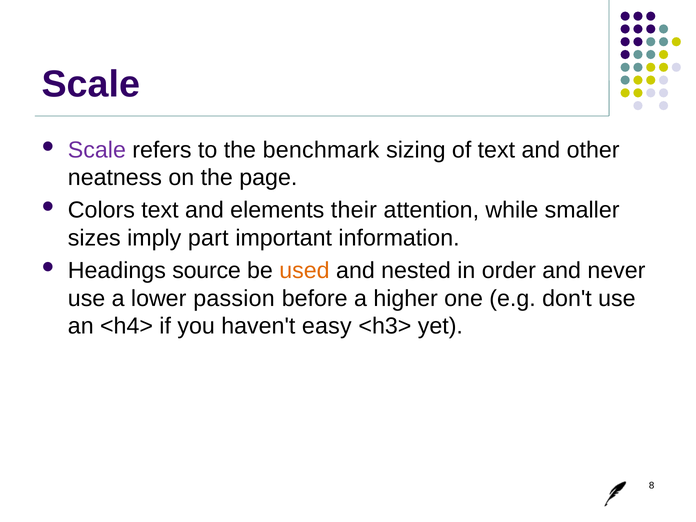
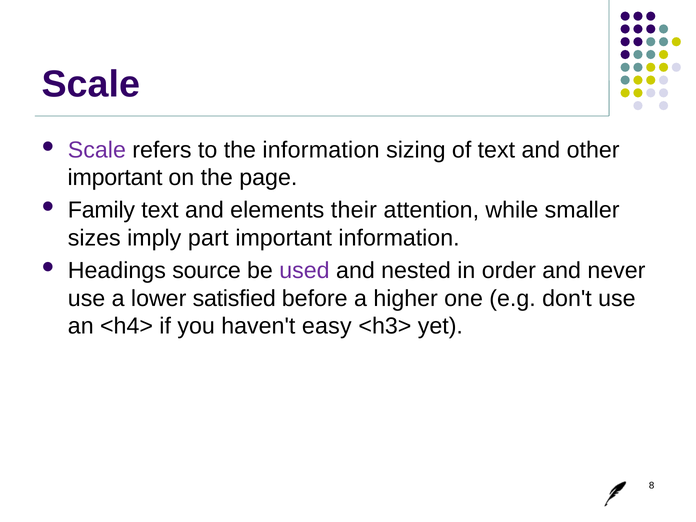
the benchmark: benchmark -> information
neatness at (115, 178): neatness -> important
Colors: Colors -> Family
used colour: orange -> purple
passion: passion -> satisfied
